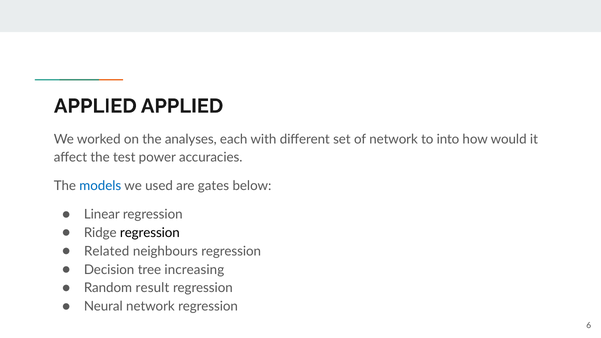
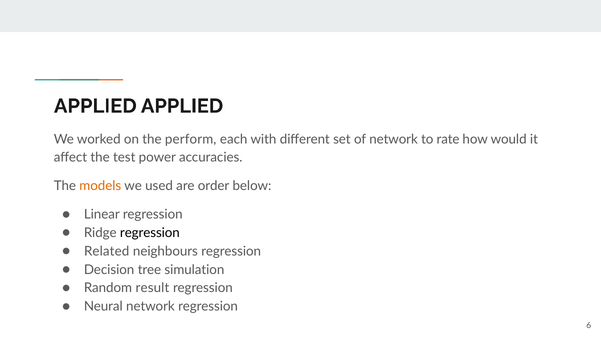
analyses: analyses -> perform
into: into -> rate
models colour: blue -> orange
gates: gates -> order
increasing: increasing -> simulation
